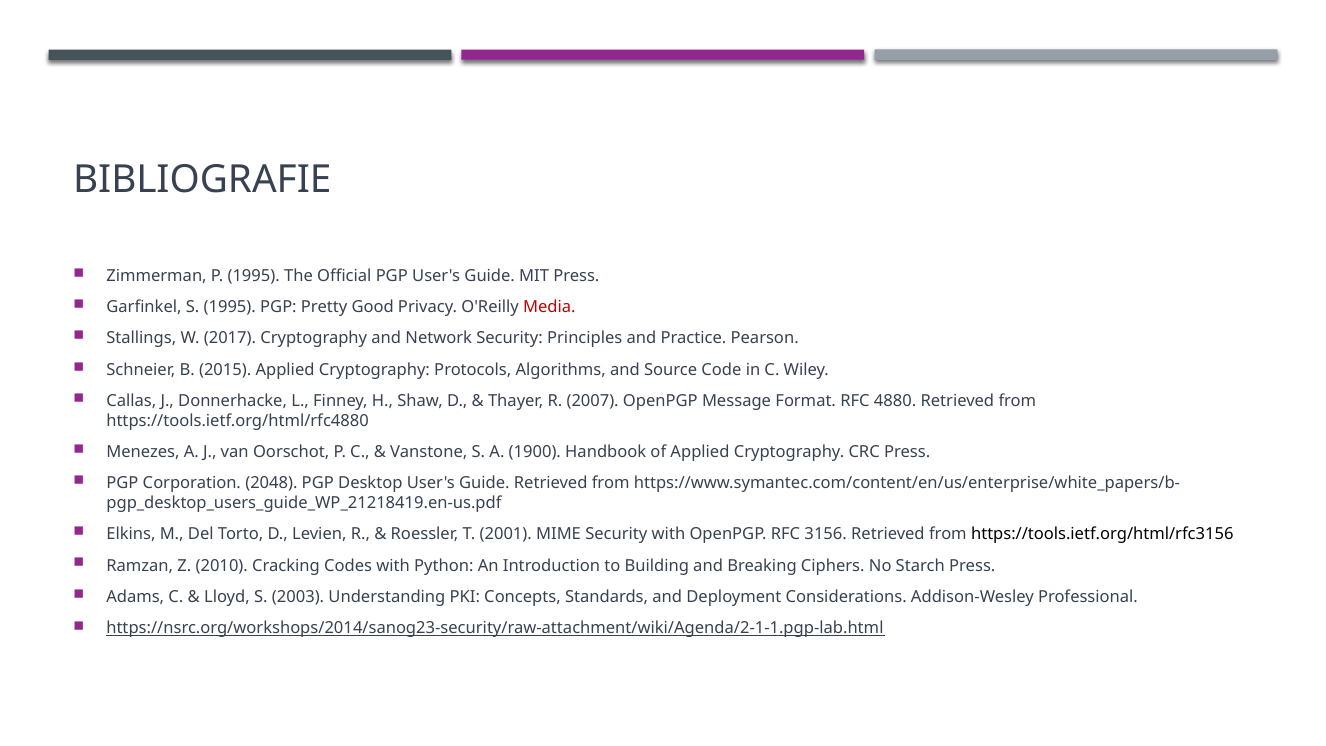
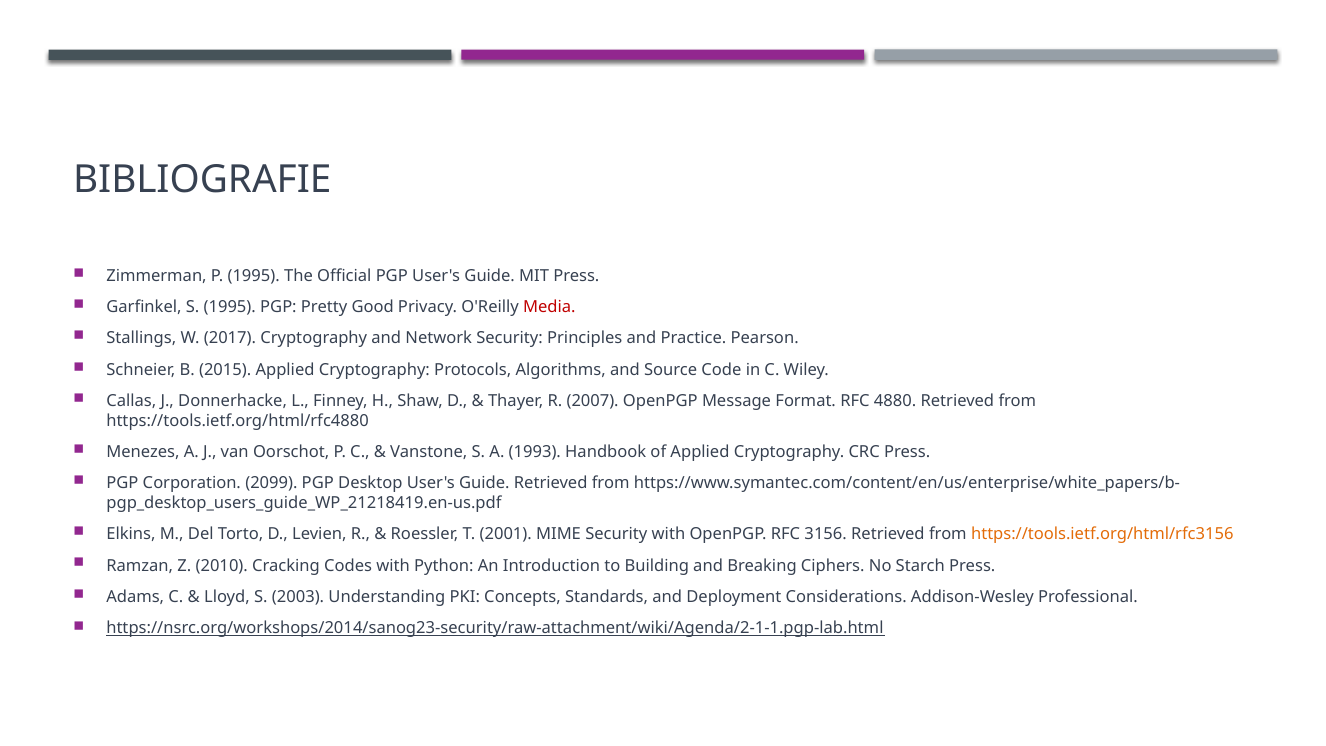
1900: 1900 -> 1993
2048: 2048 -> 2099
https://tools.ietf.org/html/rfc3156 colour: black -> orange
